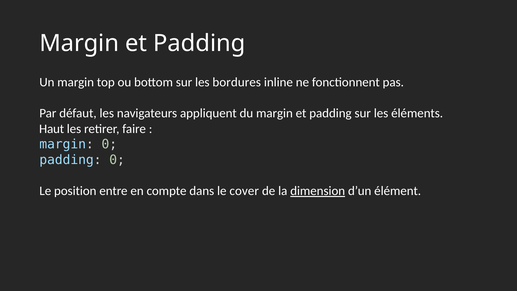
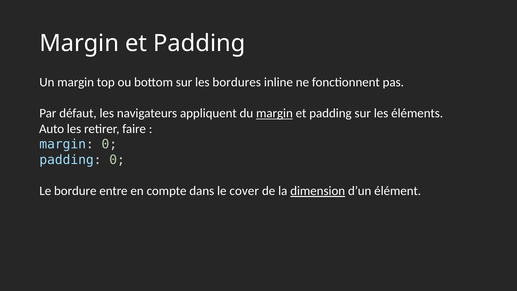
margin at (274, 113) underline: none -> present
Haut: Haut -> Auto
position: position -> bordure
